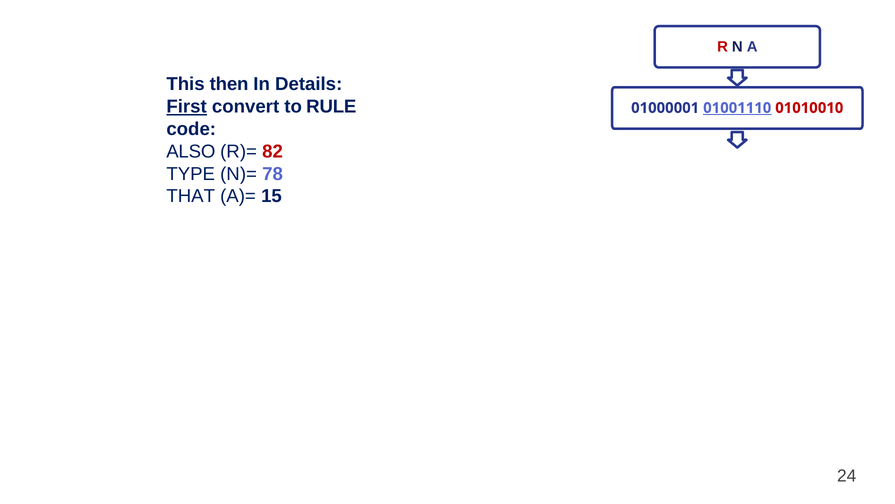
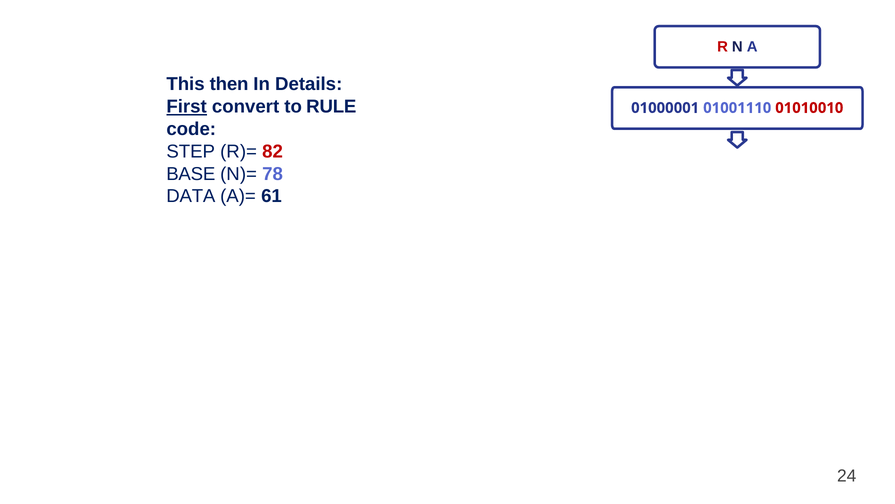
01001110 underline: present -> none
ALSO: ALSO -> STEP
TYPE: TYPE -> BASE
THAT: THAT -> DATA
15: 15 -> 61
